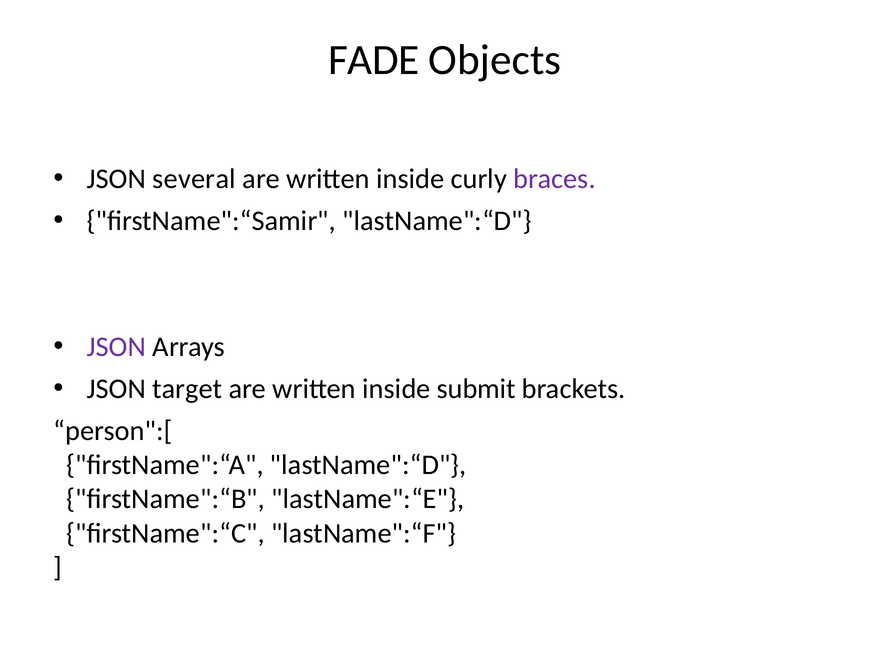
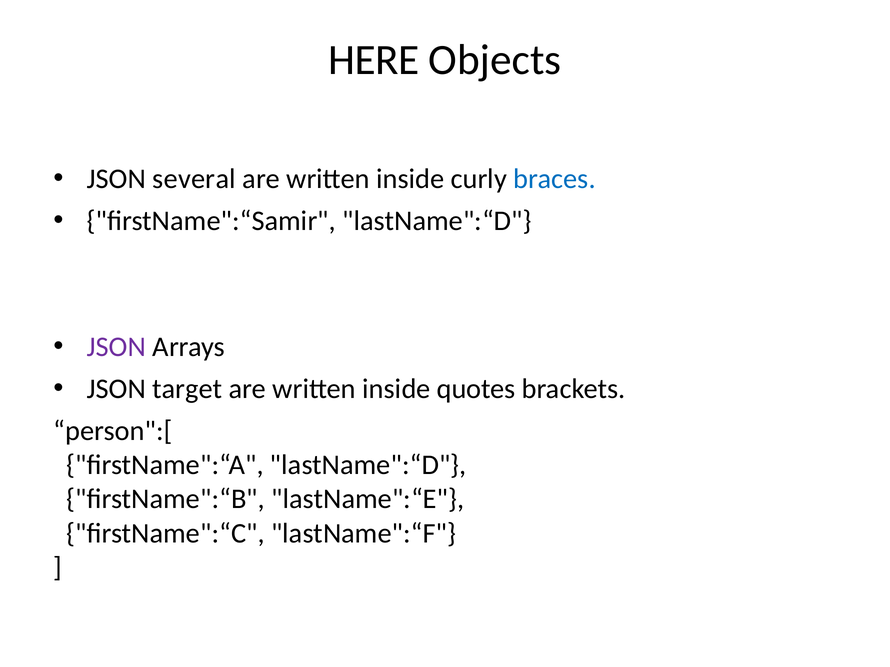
FADE: FADE -> HERE
braces colour: purple -> blue
submit: submit -> quotes
